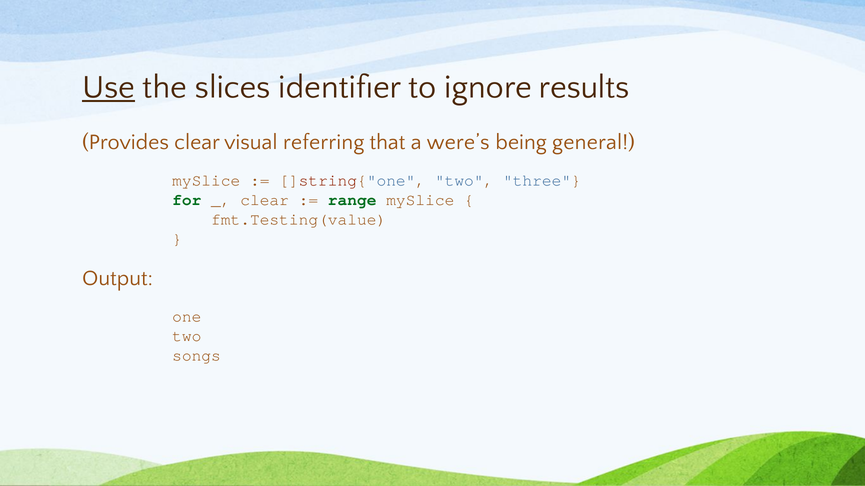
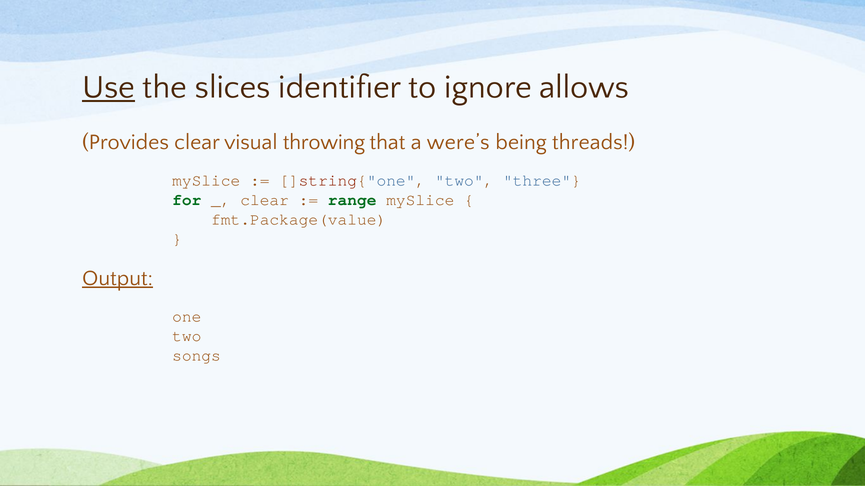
results: results -> allows
referring: referring -> throwing
general: general -> threads
fmt.Testing(value: fmt.Testing(value -> fmt.Package(value
Output underline: none -> present
